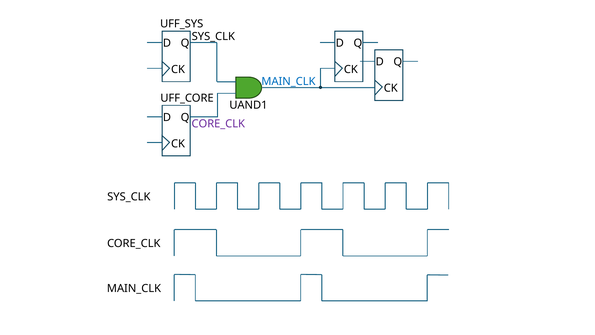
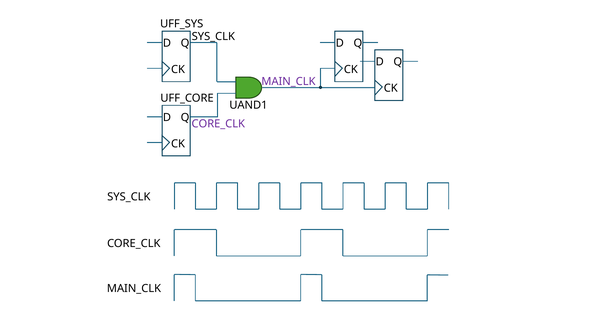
MAIN_CLK at (288, 81) colour: blue -> purple
